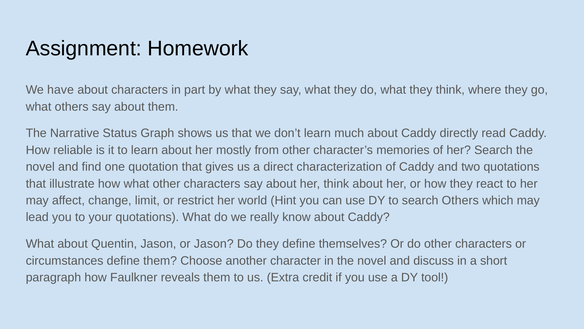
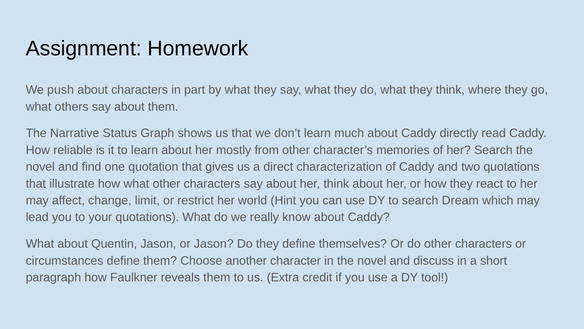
have: have -> push
search Others: Others -> Dream
